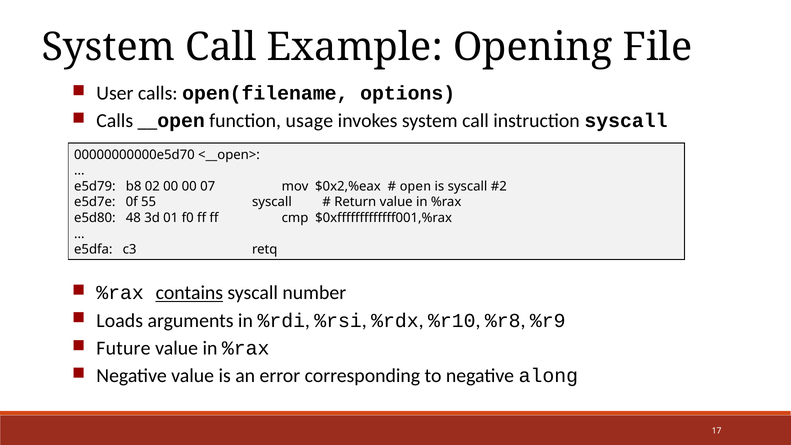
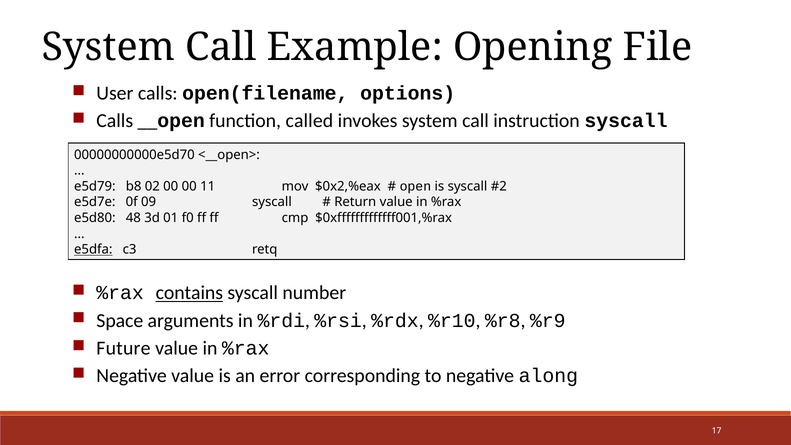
usage: usage -> called
07: 07 -> 11
55: 55 -> 09
e5dfa underline: none -> present
Loads: Loads -> Space
